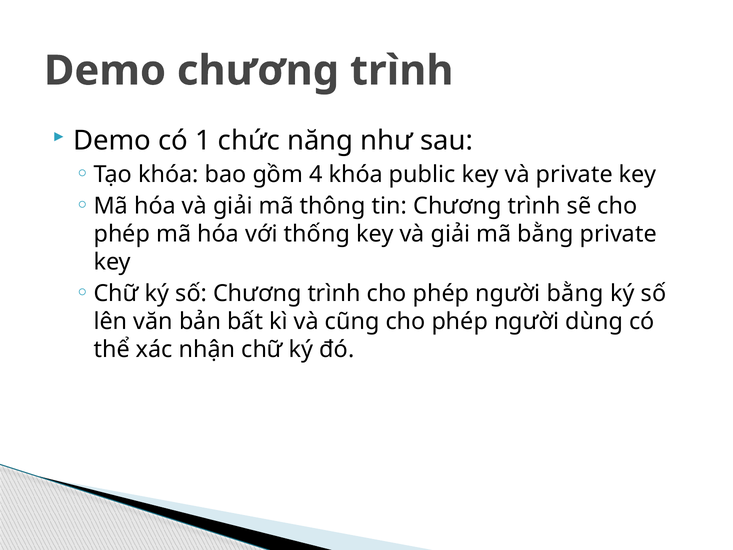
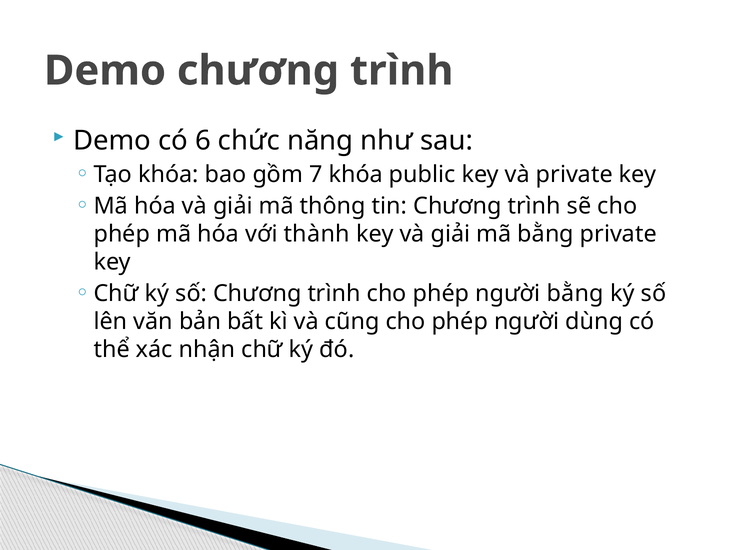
1: 1 -> 6
4: 4 -> 7
thống: thống -> thành
